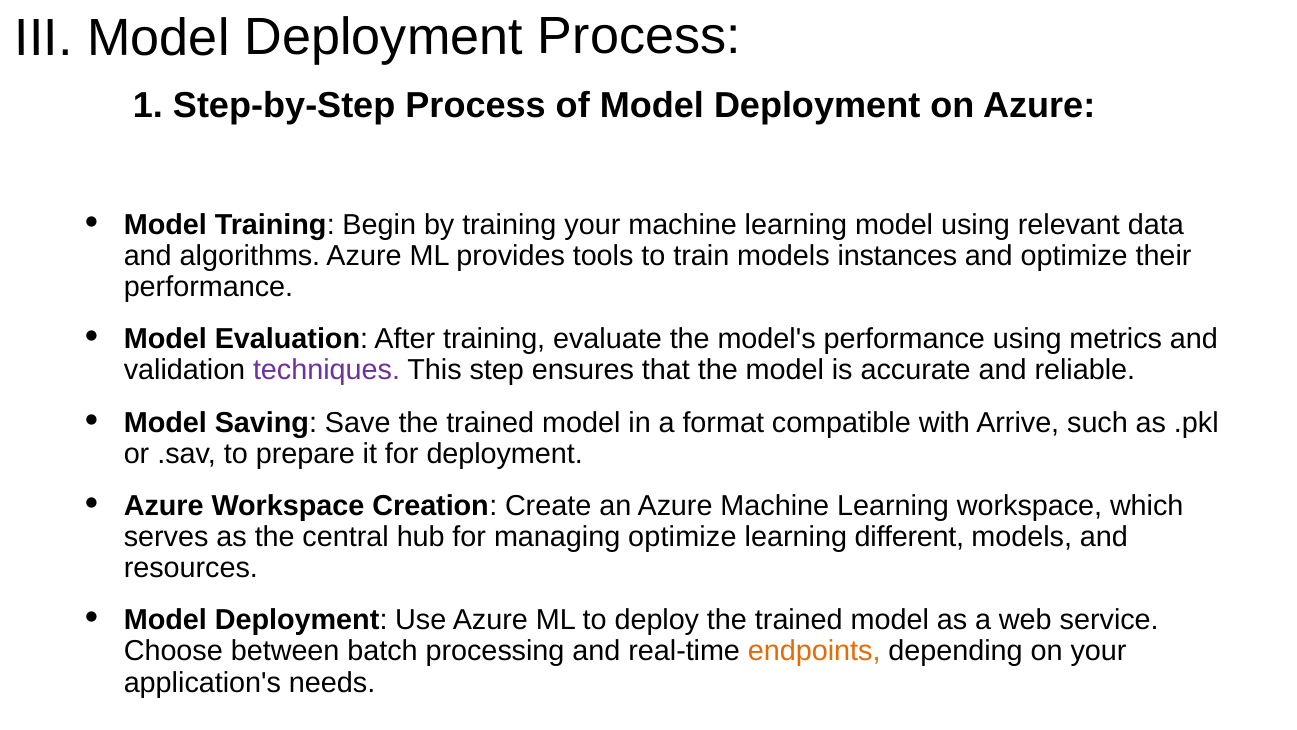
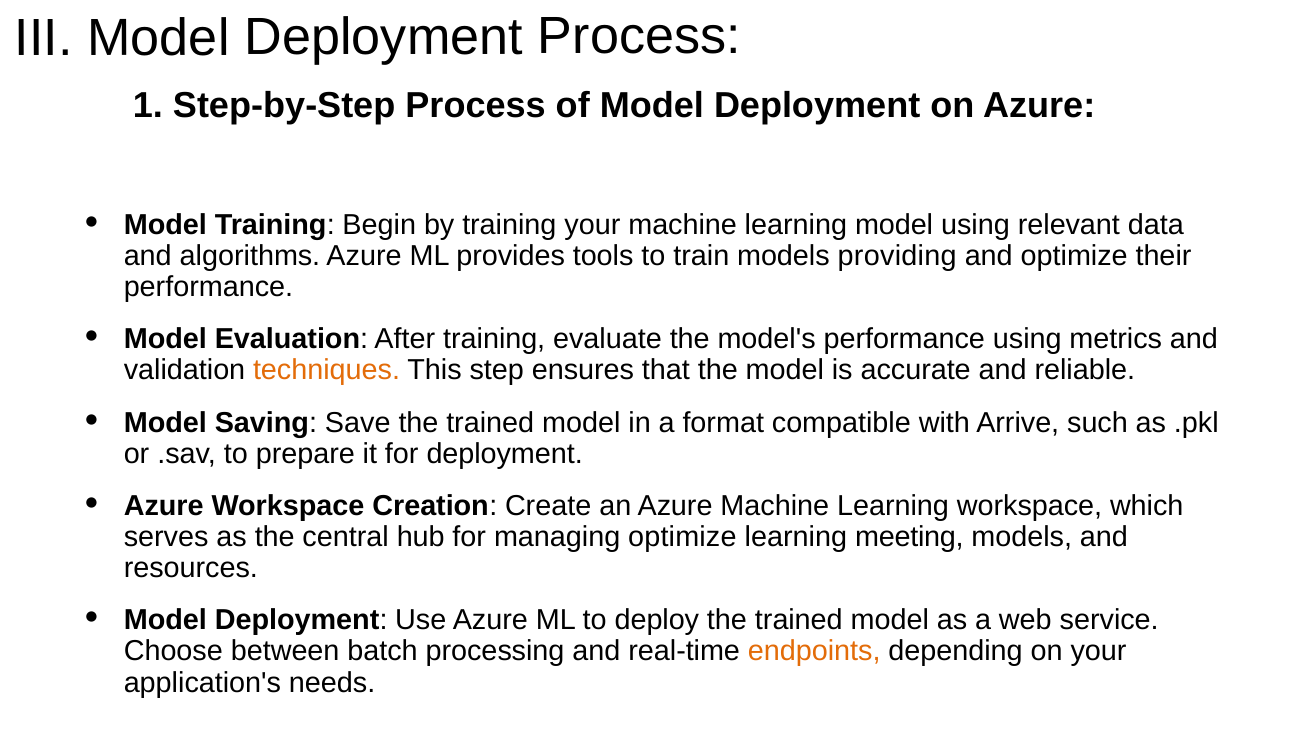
instances: instances -> providing
techniques colour: purple -> orange
different: different -> meeting
